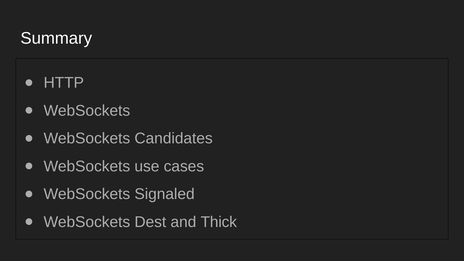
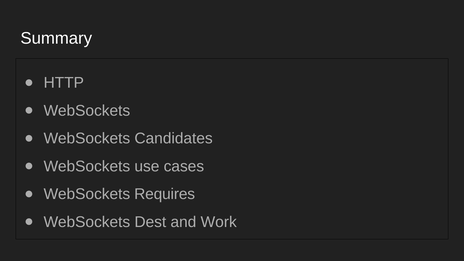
Signaled: Signaled -> Requires
Thick: Thick -> Work
